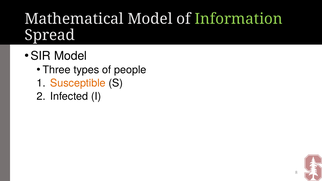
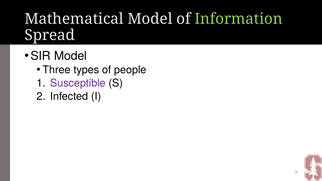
Susceptible colour: orange -> purple
